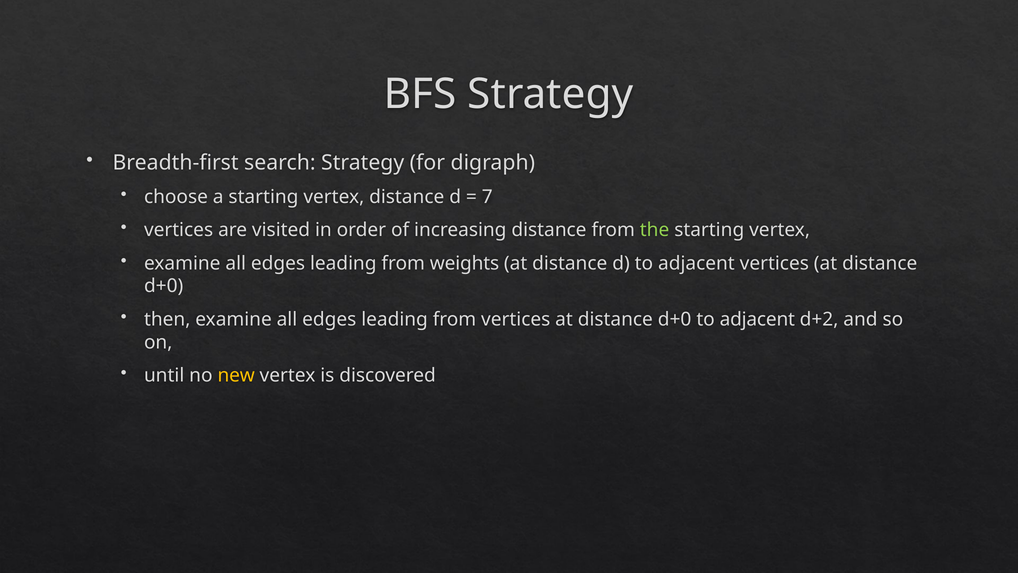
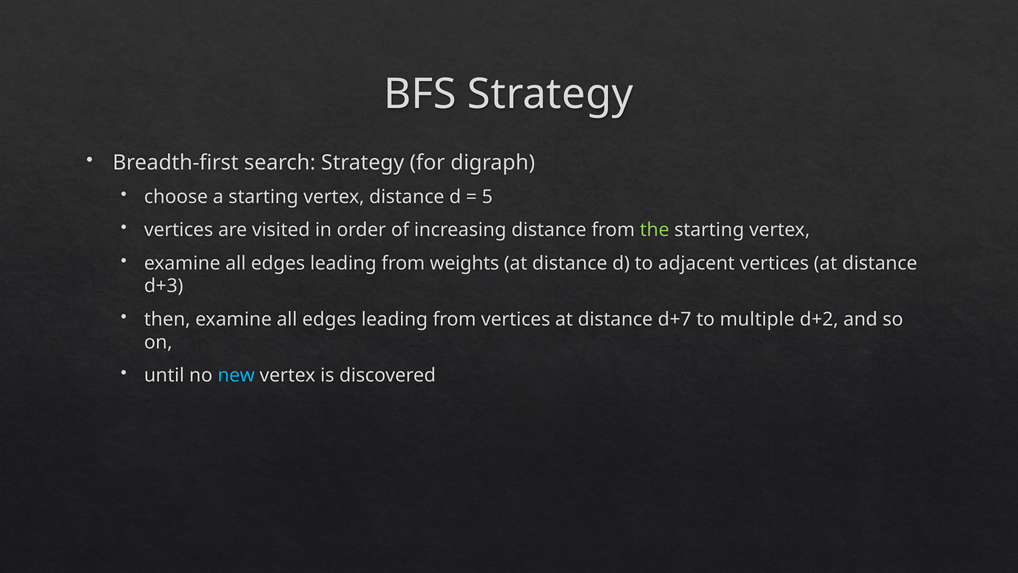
7: 7 -> 5
d+0 at (164, 286): d+0 -> d+3
d+0 at (675, 319): d+0 -> d+7
adjacent at (757, 319): adjacent -> multiple
new colour: yellow -> light blue
